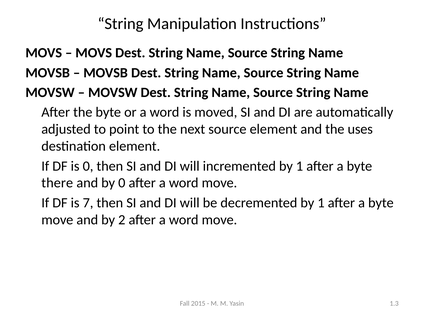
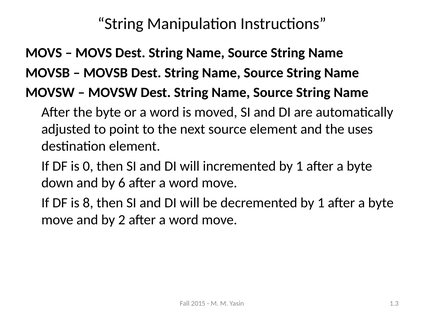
there: there -> down
by 0: 0 -> 6
7: 7 -> 8
